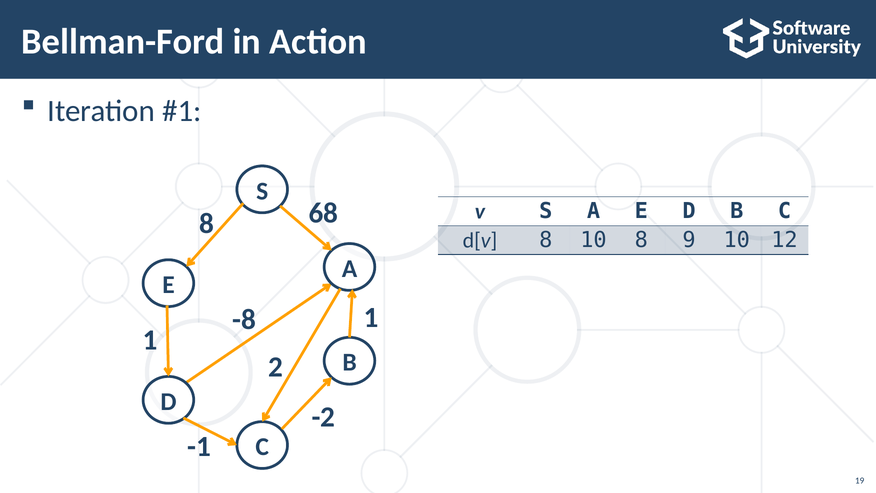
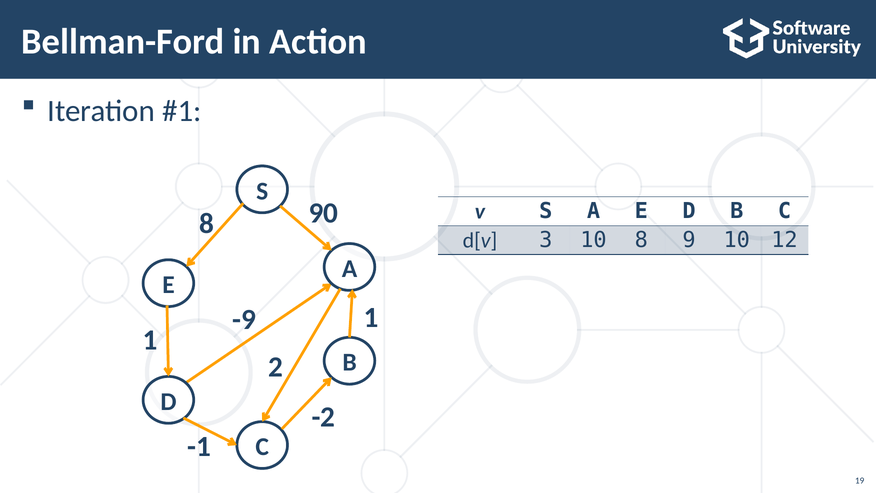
68: 68 -> 90
d[v 8: 8 -> 3
-8: -8 -> -9
